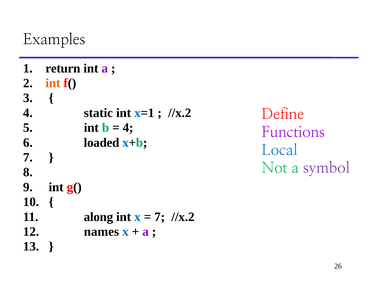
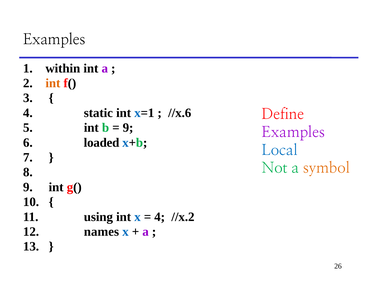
return: return -> within
//x.2 at (180, 113): //x.2 -> //x.6
4 at (128, 128): 4 -> 9
Functions at (293, 132): Functions -> Examples
symbol colour: purple -> orange
along: along -> using
7 at (160, 217): 7 -> 4
